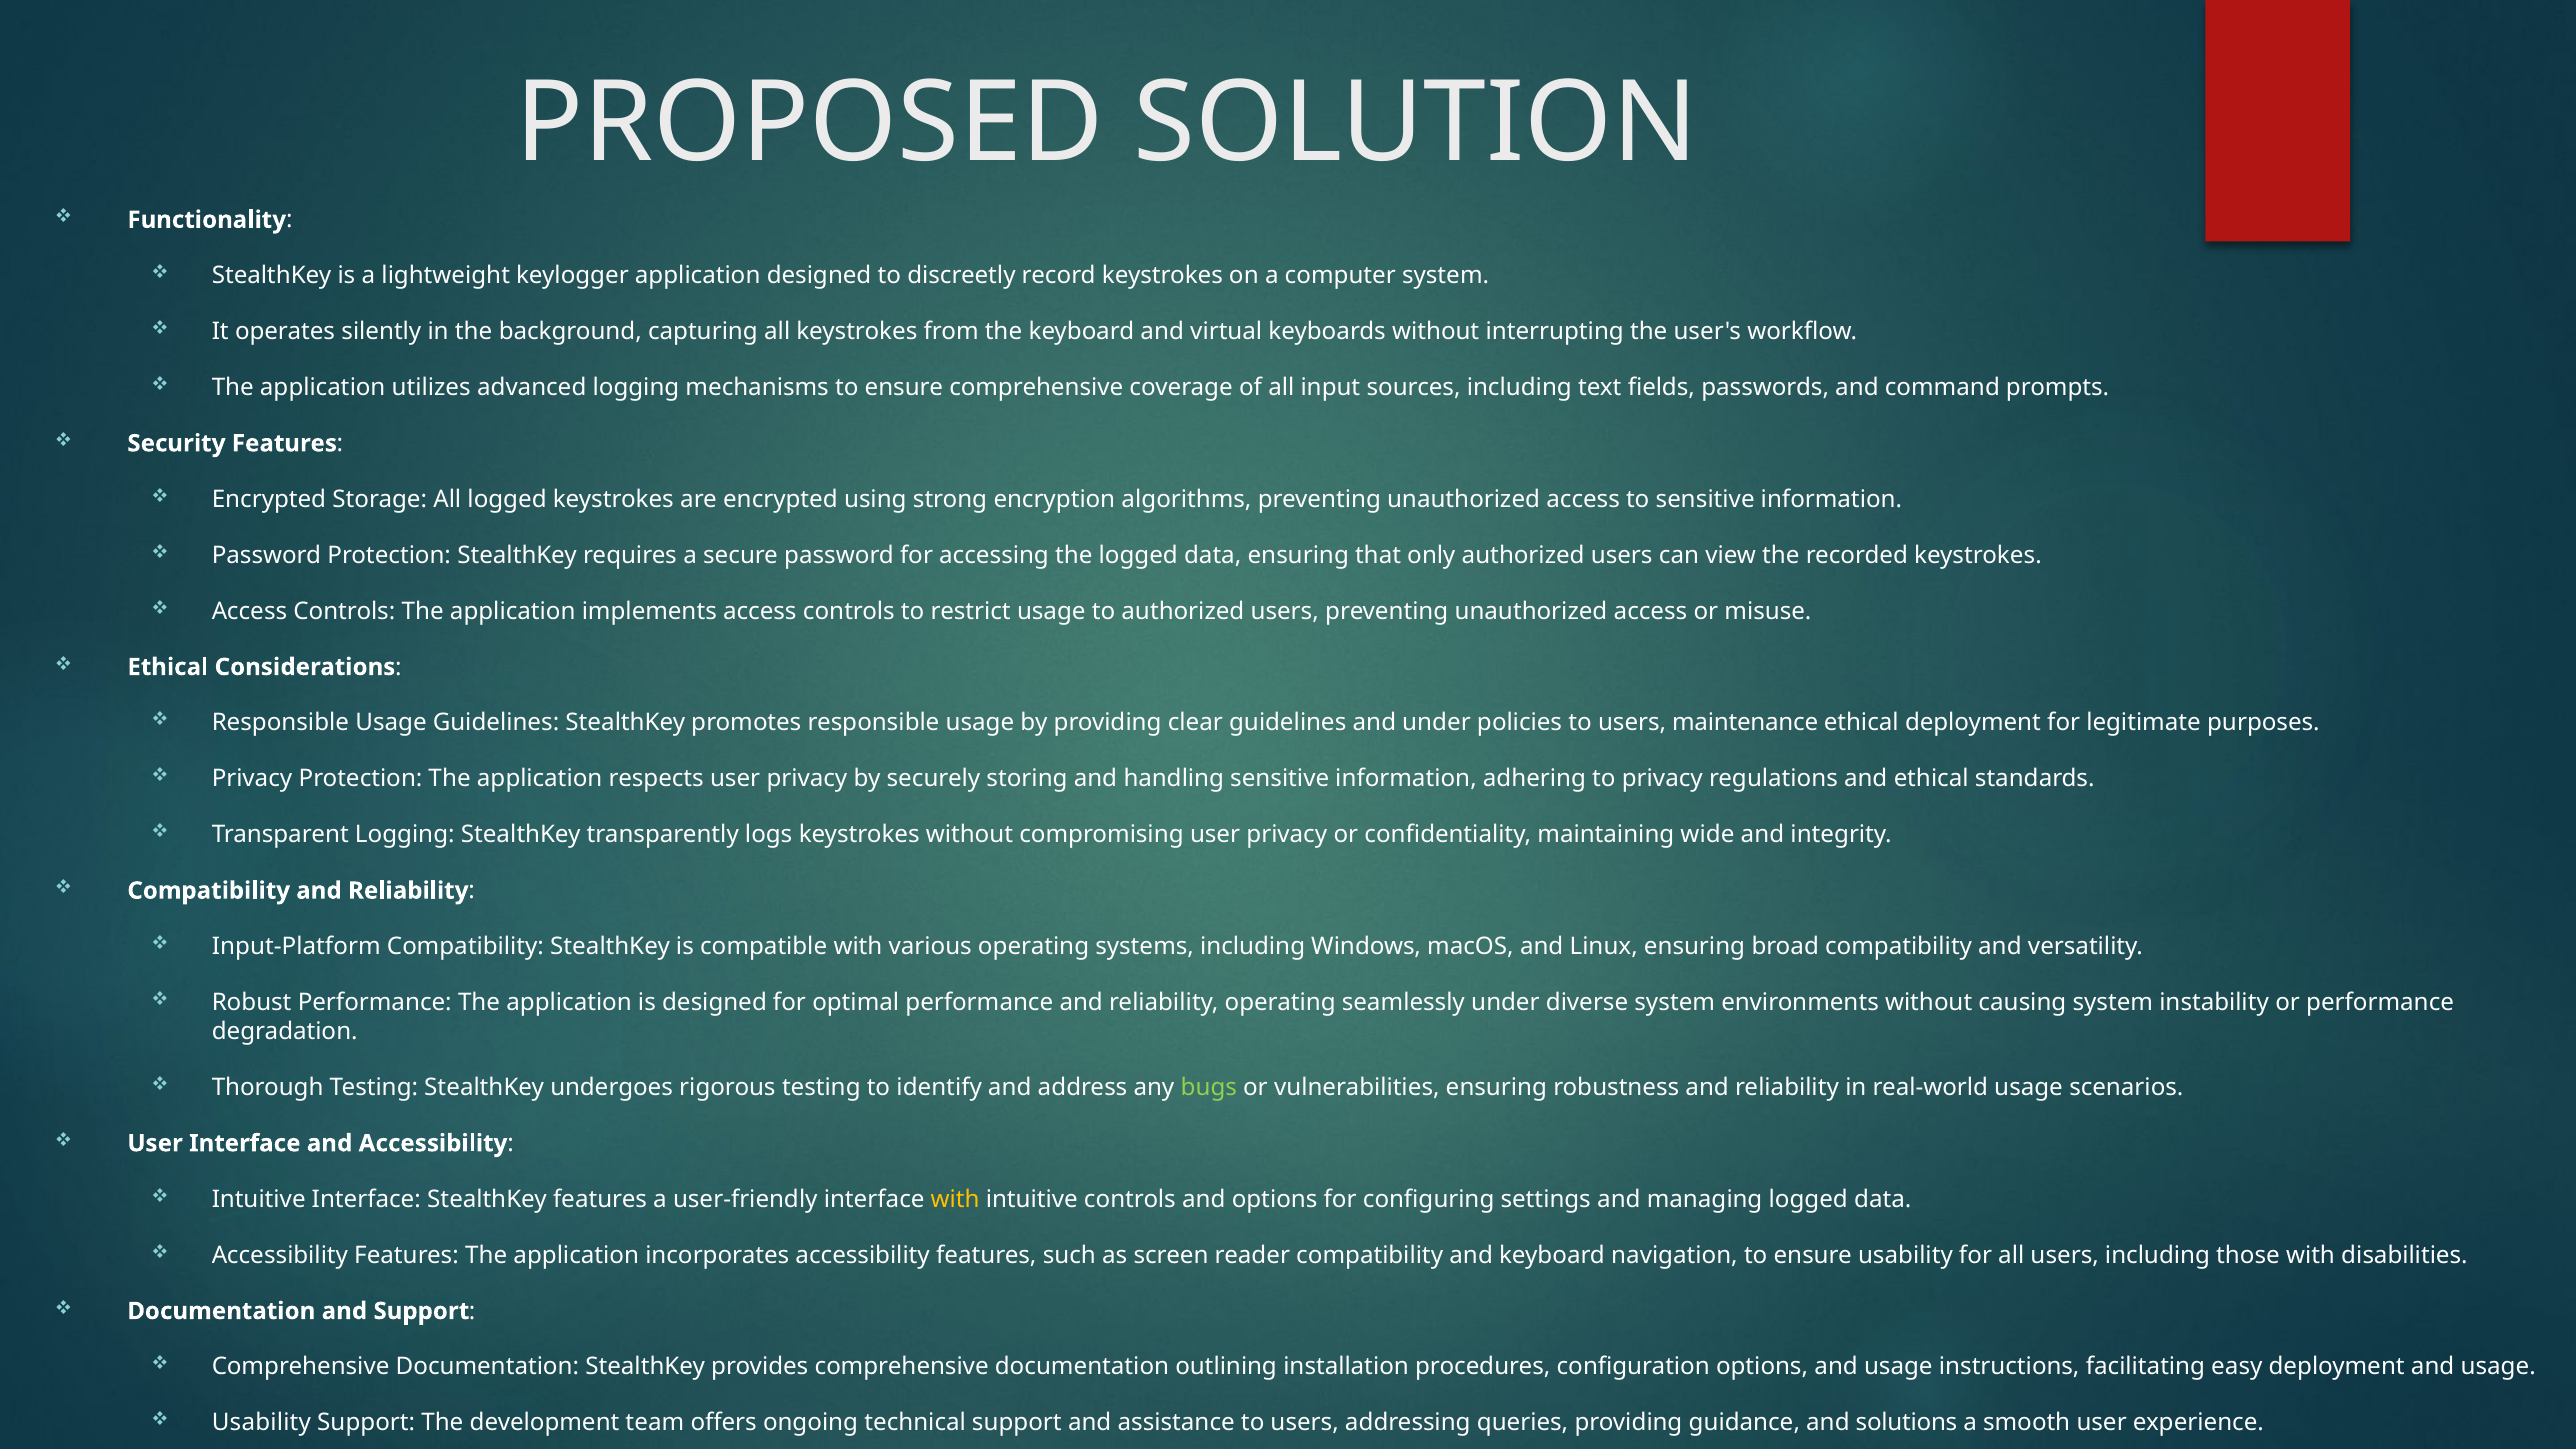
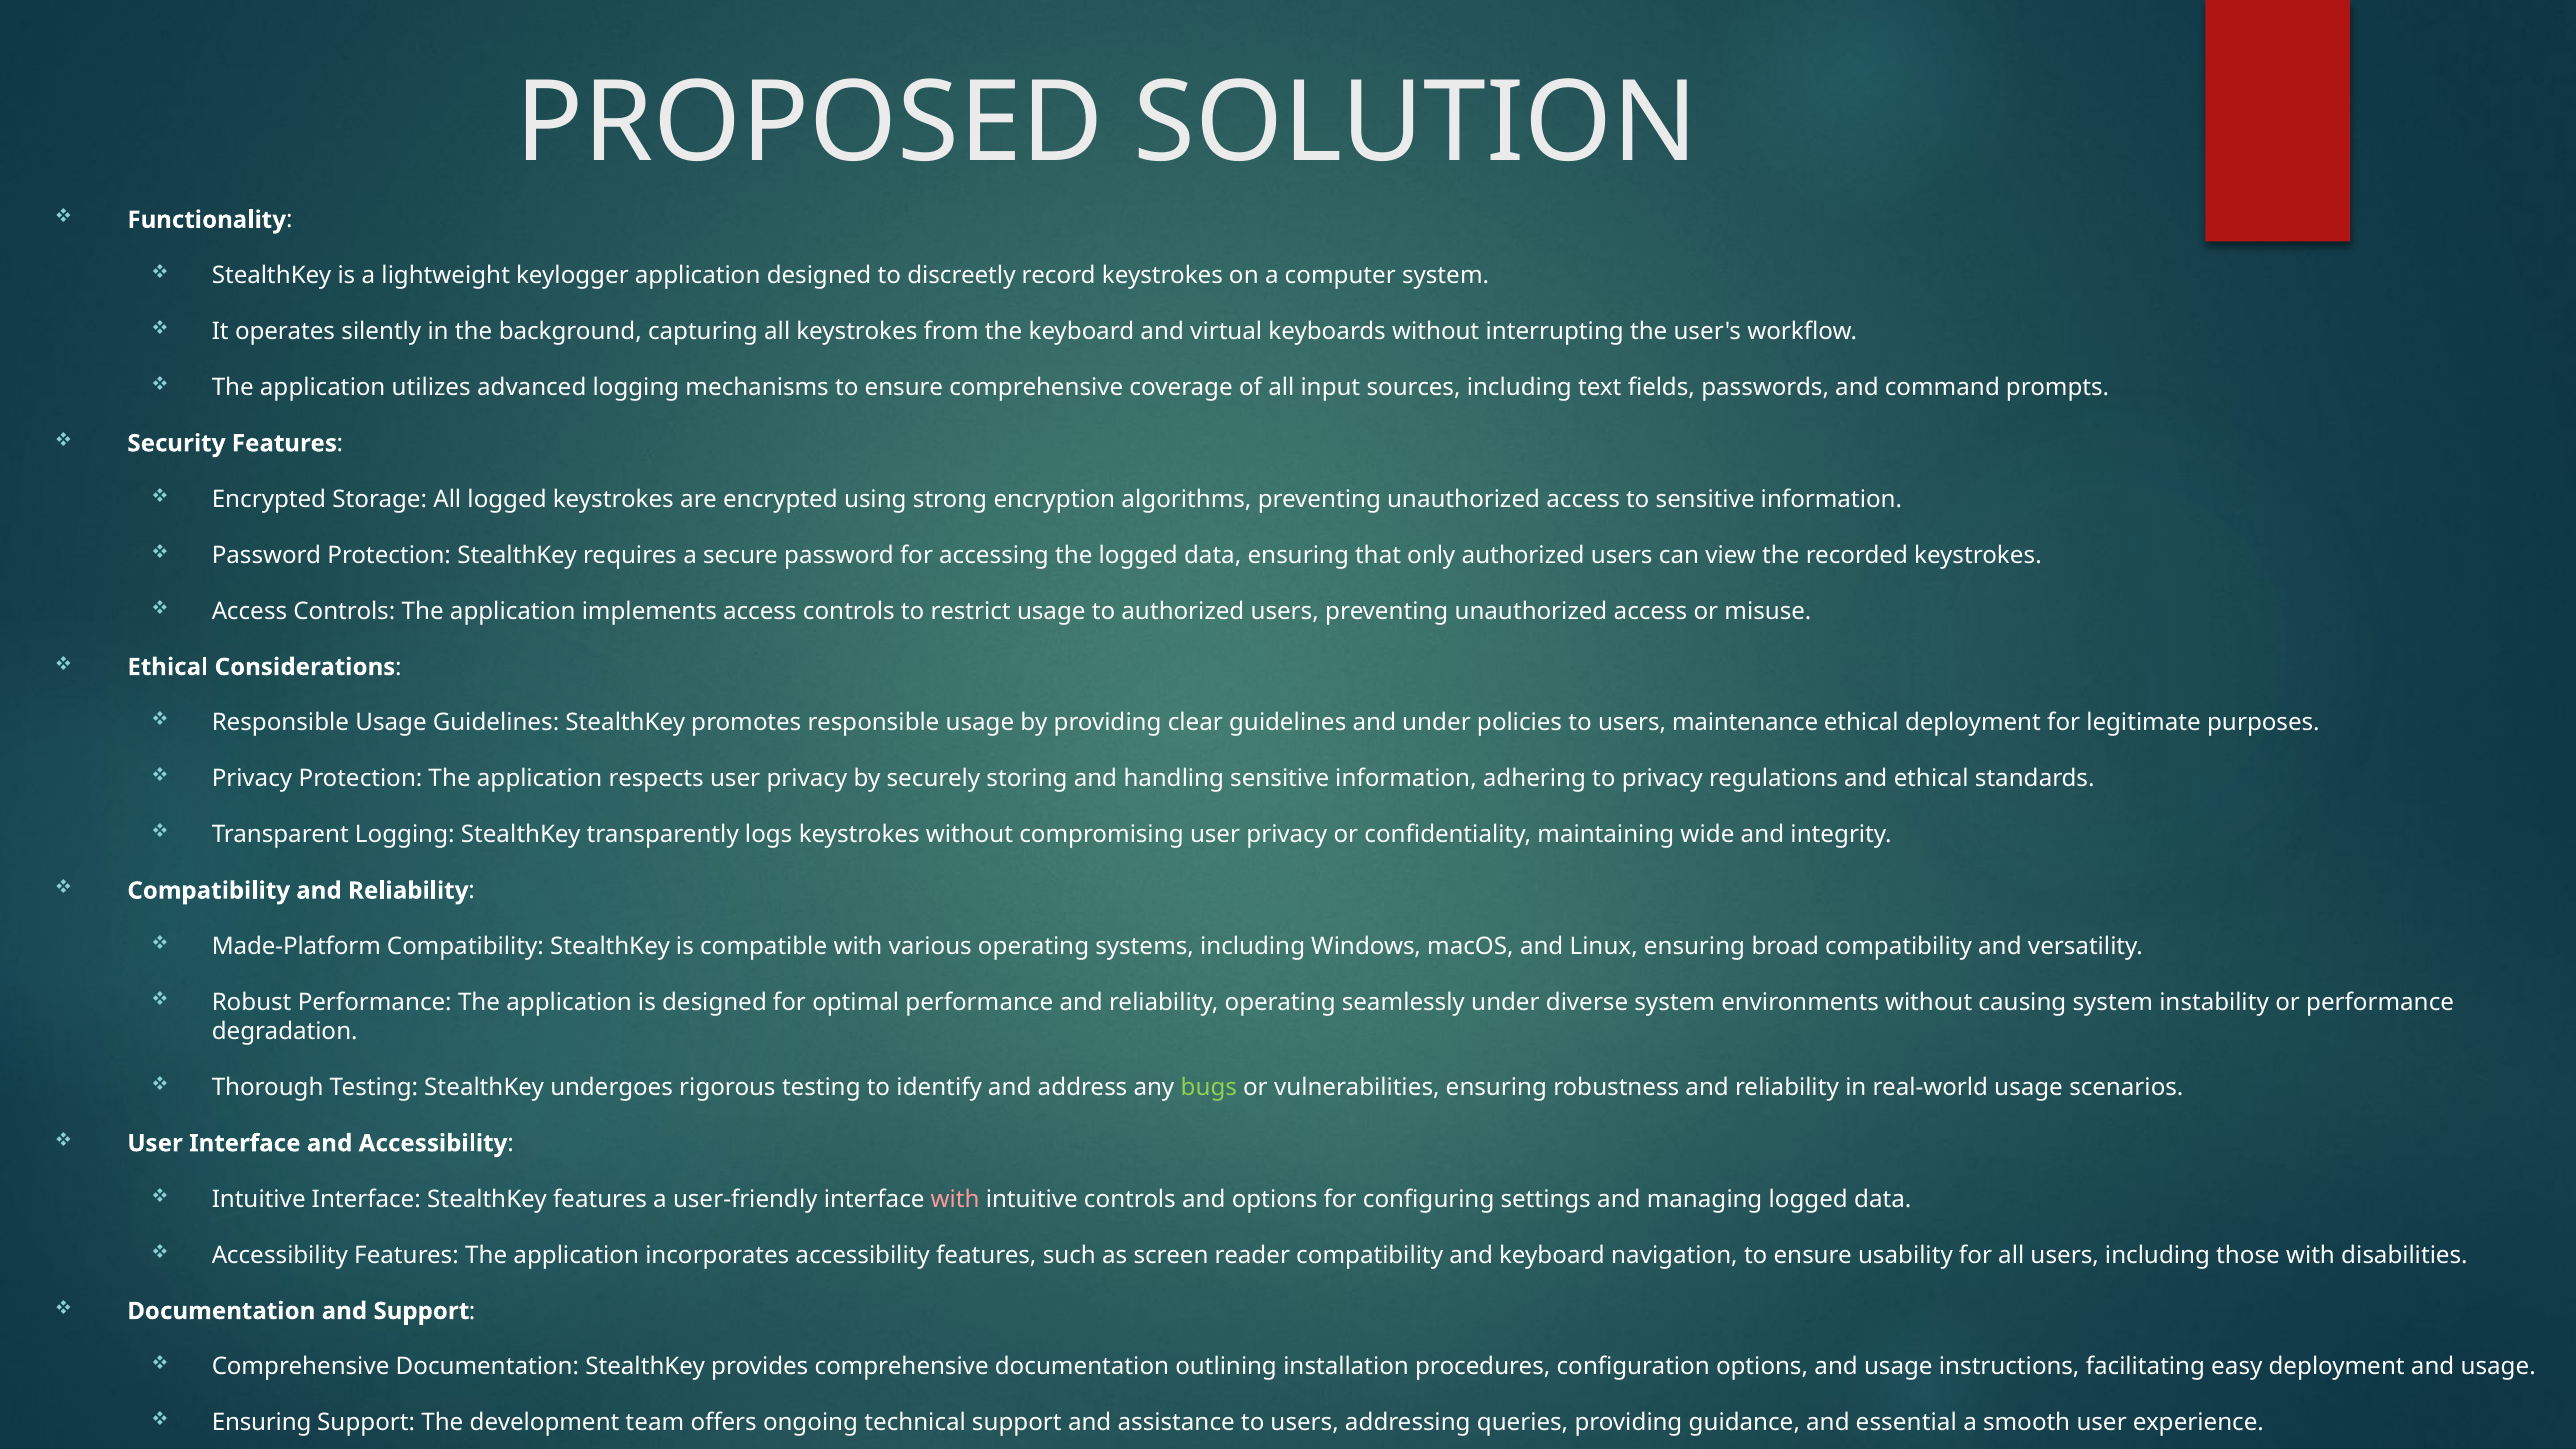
Input-Platform: Input-Platform -> Made-Platform
with at (955, 1199) colour: yellow -> pink
Usability at (261, 1423): Usability -> Ensuring
solutions: solutions -> essential
